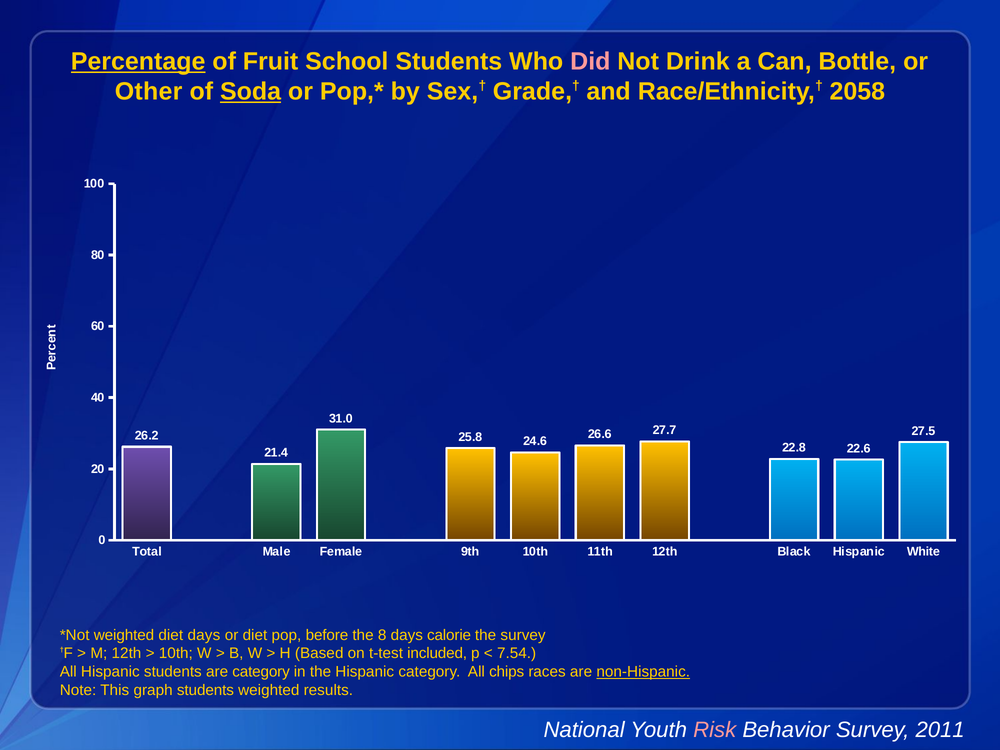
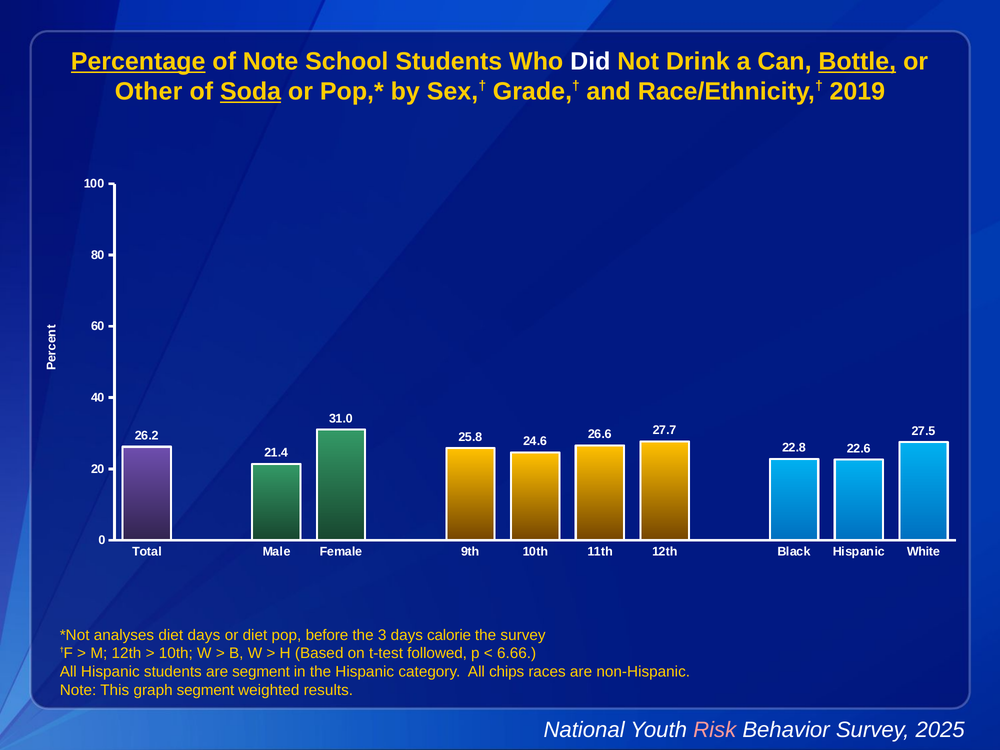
of Fruit: Fruit -> Note
Did colour: pink -> white
Bottle underline: none -> present
2058: 2058 -> 2019
weighted at (124, 635): weighted -> analyses
8: 8 -> 3
included: included -> followed
7.54: 7.54 -> 6.66
are category: category -> segment
non-Hispanic underline: present -> none
graph students: students -> segment
2011: 2011 -> 2025
